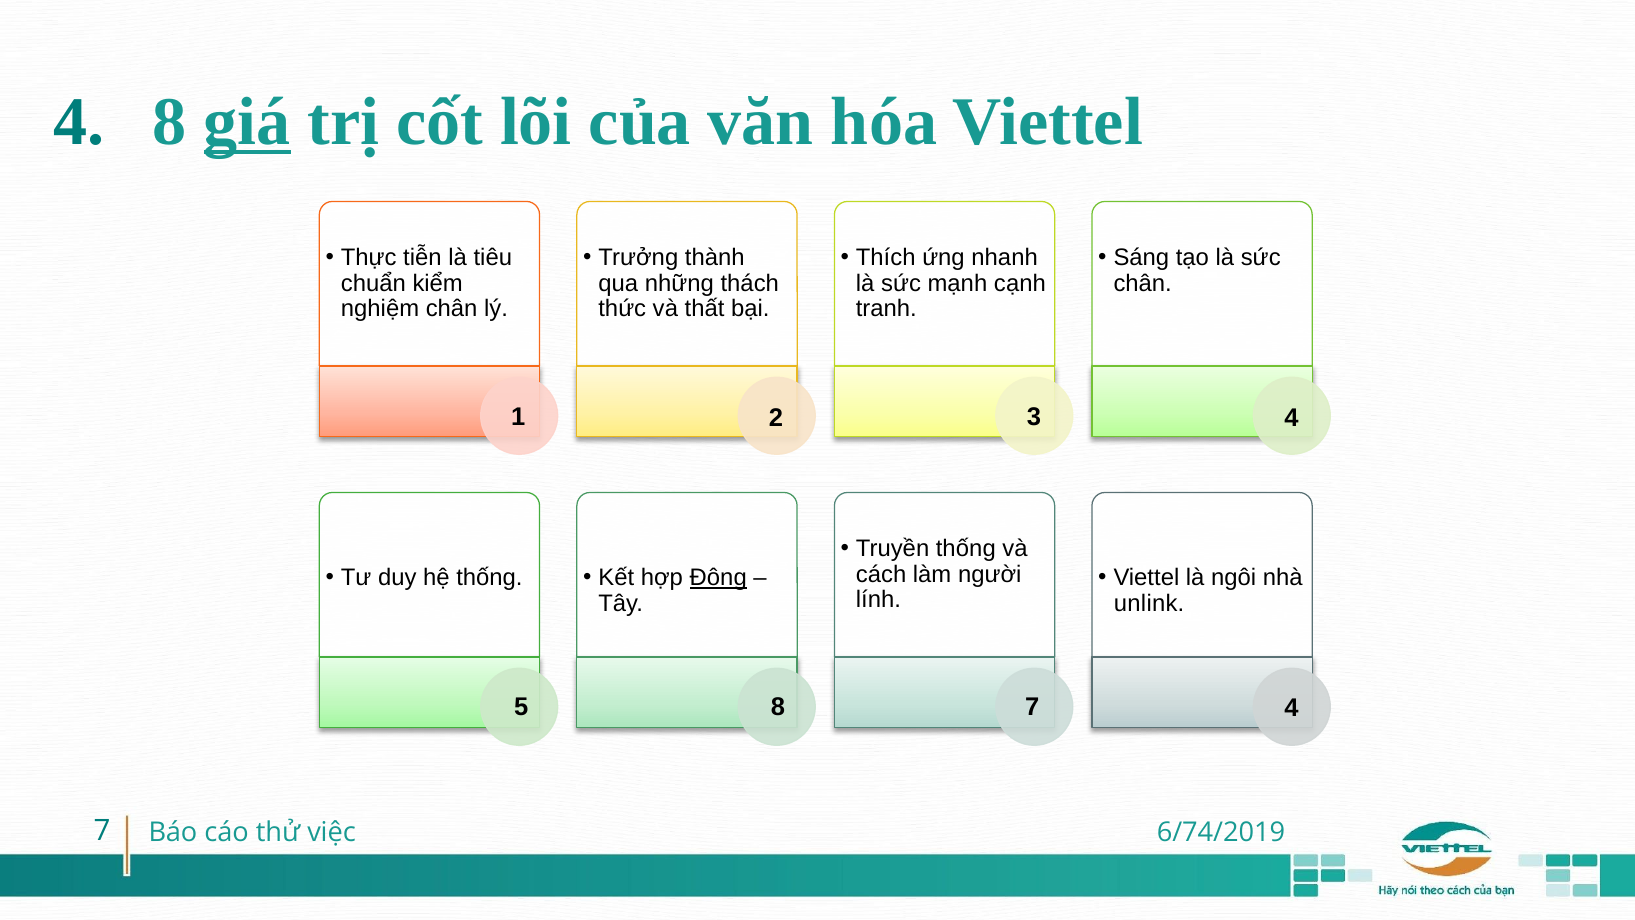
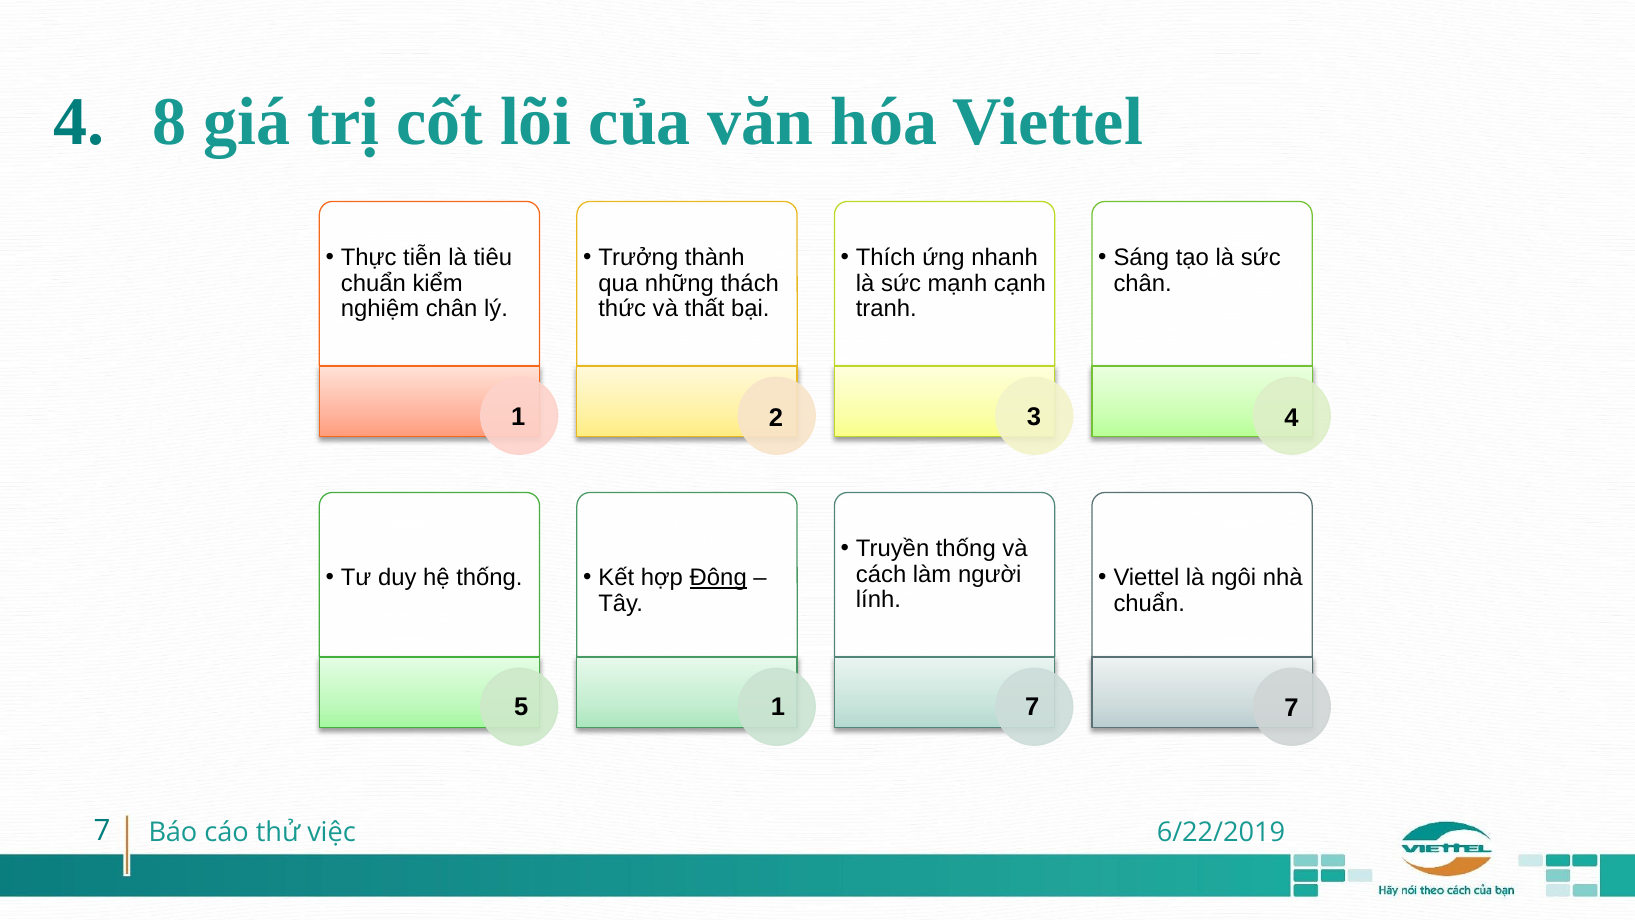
giá underline: present -> none
unlink at (1149, 603): unlink -> chuẩn
5 8: 8 -> 1
7 4: 4 -> 7
6/74/2019: 6/74/2019 -> 6/22/2019
